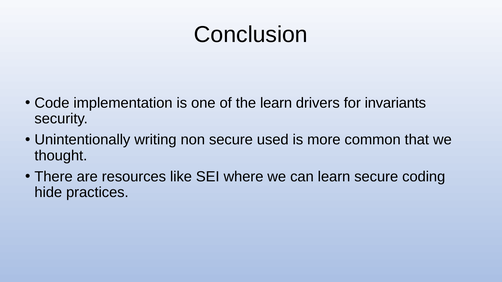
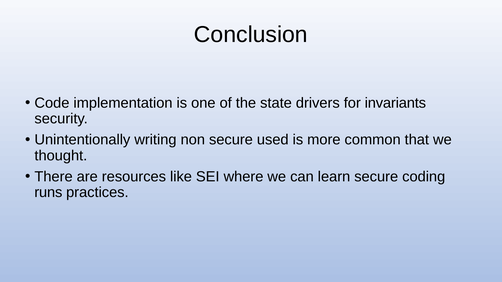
the learn: learn -> state
hide: hide -> runs
